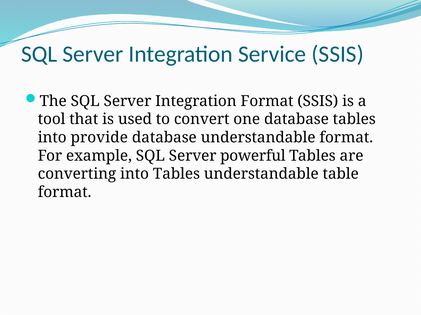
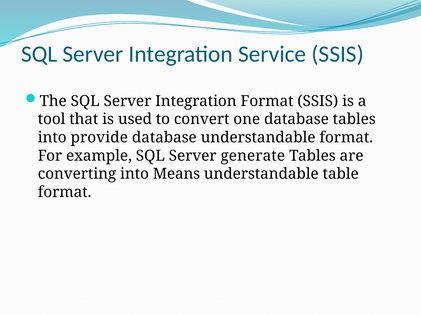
powerful: powerful -> generate
into Tables: Tables -> Means
